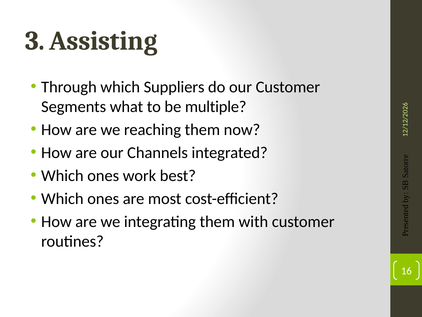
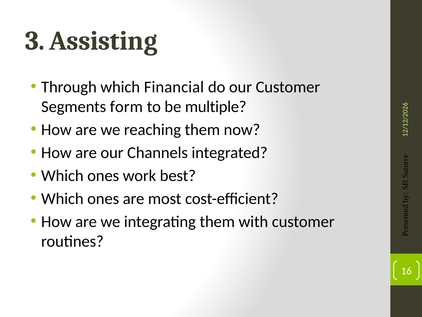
Suppliers: Suppliers -> Financial
what: what -> form
